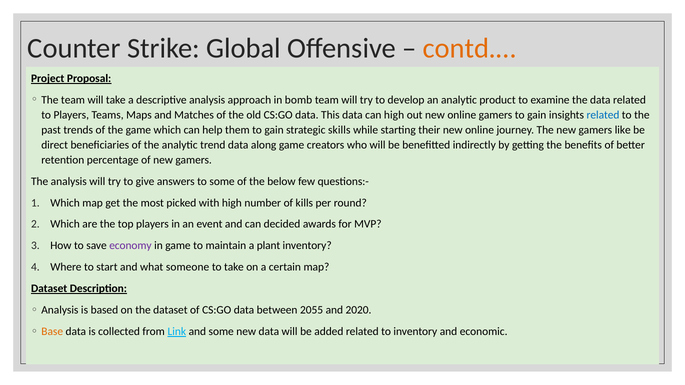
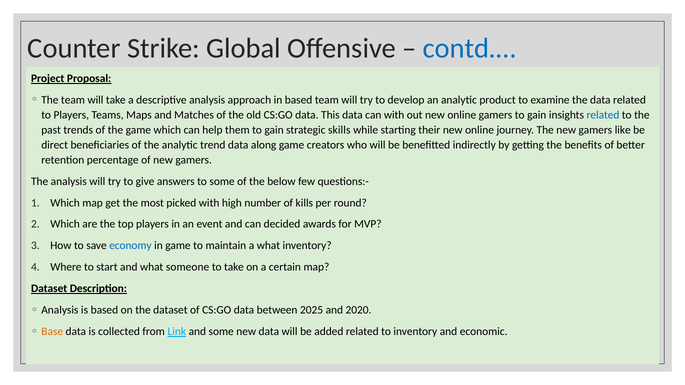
contd.… colour: orange -> blue
in bomb: bomb -> based
can high: high -> with
economy colour: purple -> blue
a plant: plant -> what
2055: 2055 -> 2025
